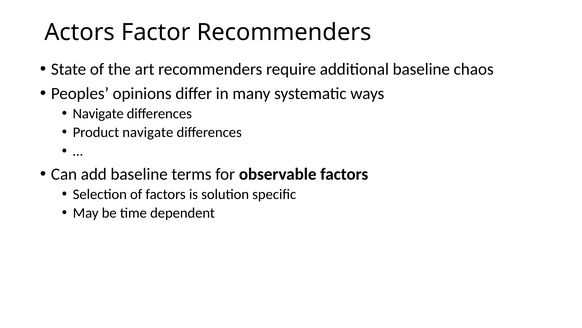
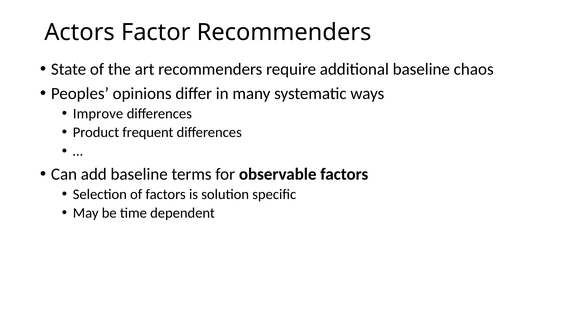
Navigate at (98, 113): Navigate -> Improve
Product navigate: navigate -> frequent
